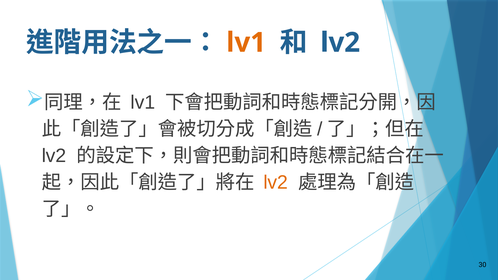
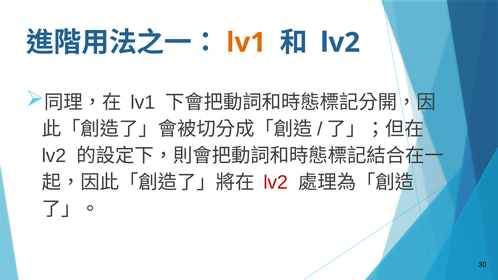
lv2 at (276, 183) colour: orange -> red
